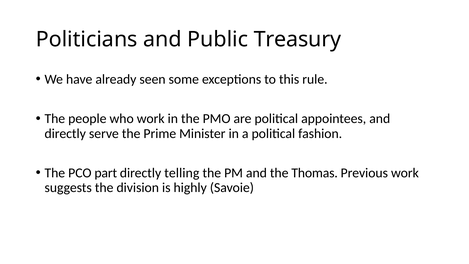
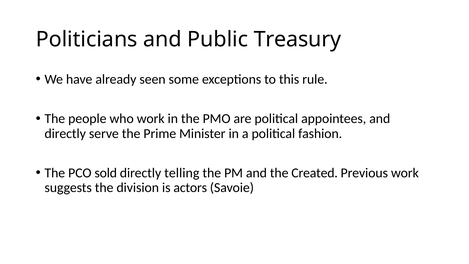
part: part -> sold
Thomas: Thomas -> Created
highly: highly -> actors
